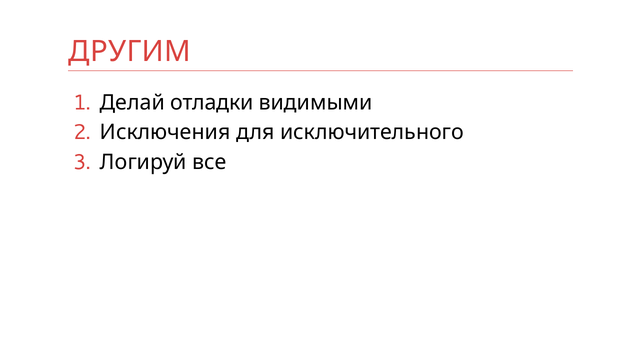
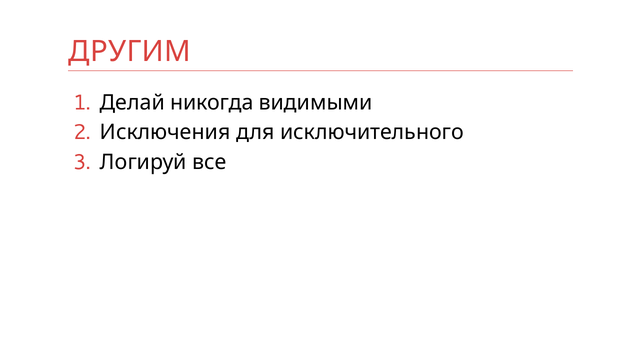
отладки: отладки -> никогда
